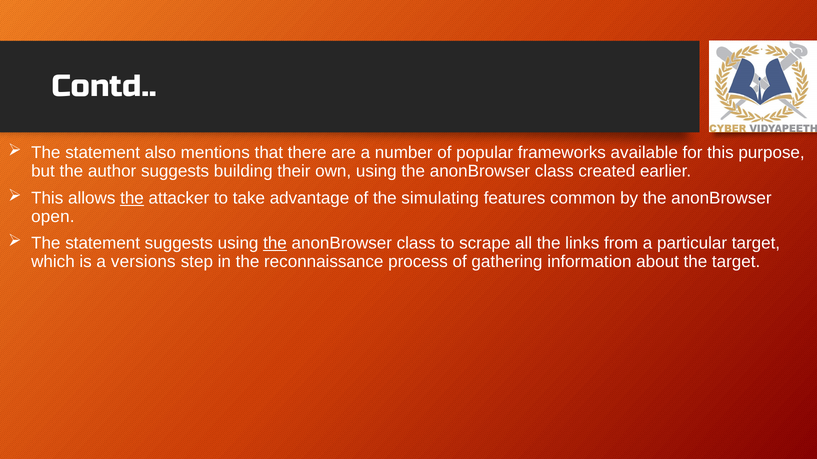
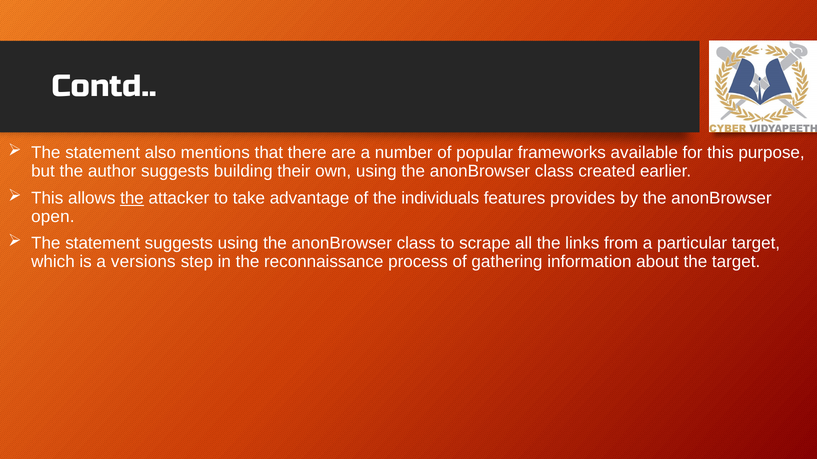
simulating: simulating -> individuals
common: common -> provides
the at (275, 244) underline: present -> none
